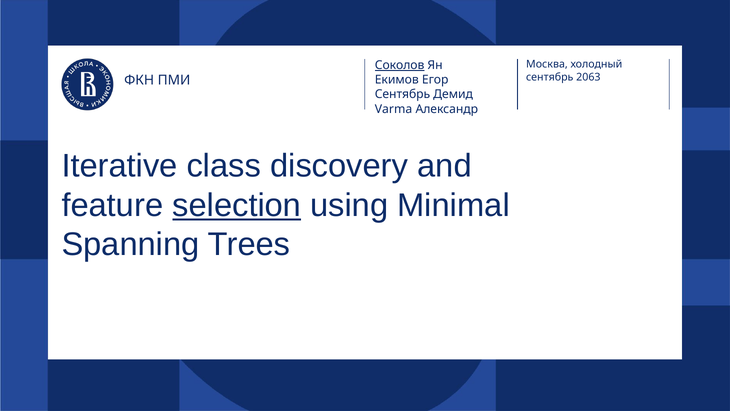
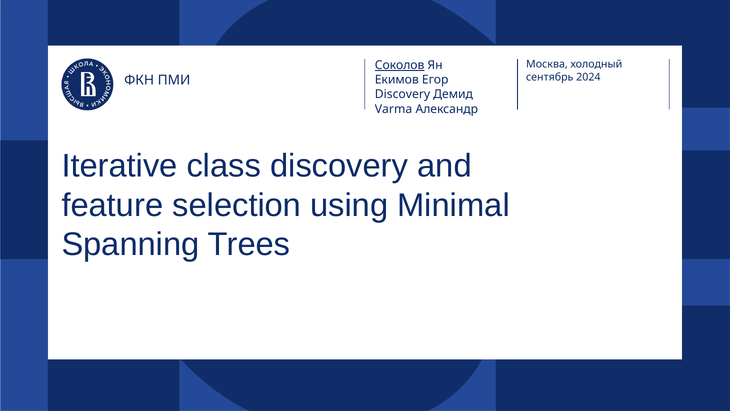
2063: 2063 -> 2024
Сентябрь at (402, 94): Сентябрь -> Discovery
selection underline: present -> none
